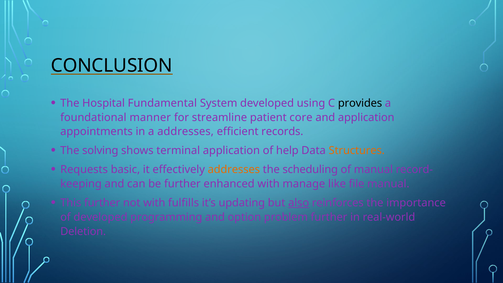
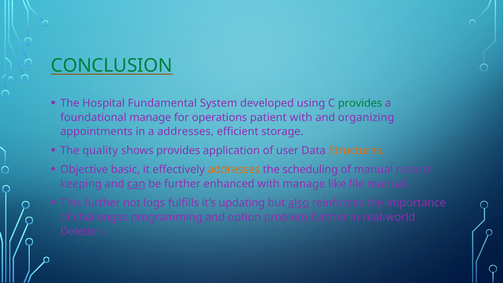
CONCLUSION colour: black -> green
provides at (360, 103) colour: black -> green
foundational manner: manner -> manage
streamline: streamline -> operations
patient core: core -> with
and application: application -> organizing
records: records -> storage
solving: solving -> quality
shows terminal: terminal -> provides
help: help -> user
Requests: Requests -> Objective
can underline: none -> present
not with: with -> logs
of developed: developed -> challenges
